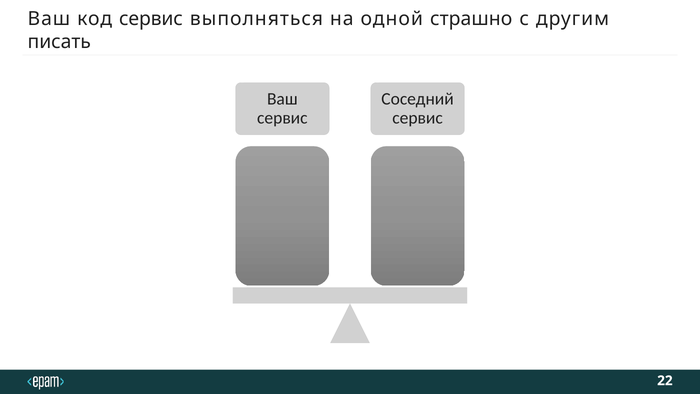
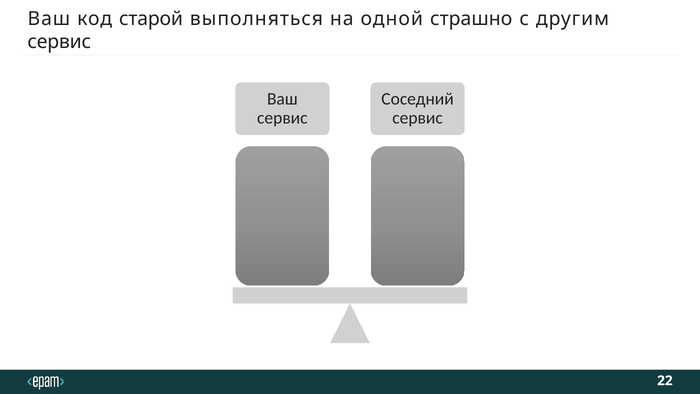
код сервис: сервис -> старой
писать at (59, 42): писать -> сервис
